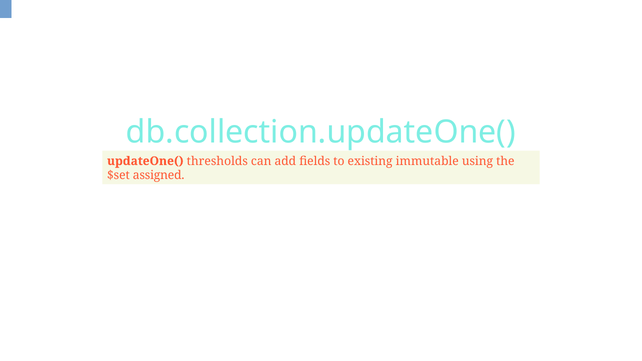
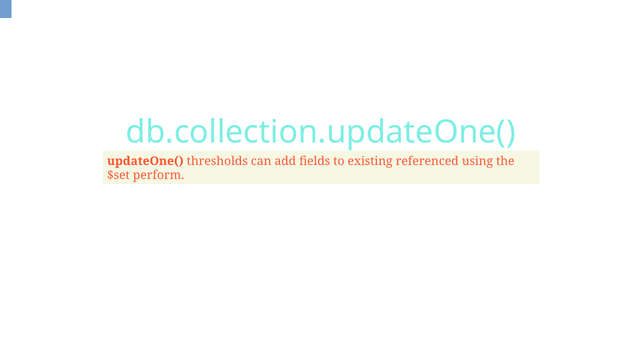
immutable: immutable -> referenced
assigned: assigned -> perform
